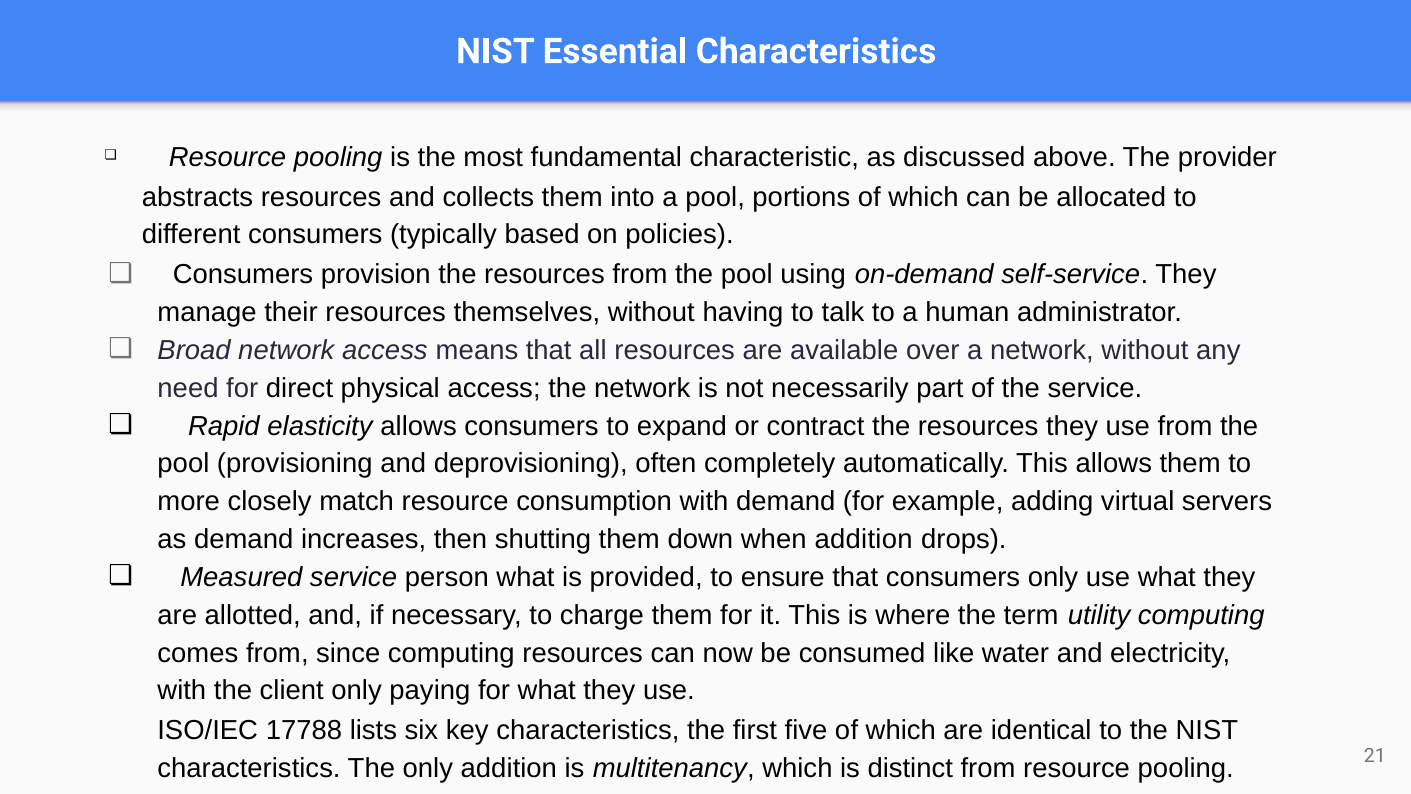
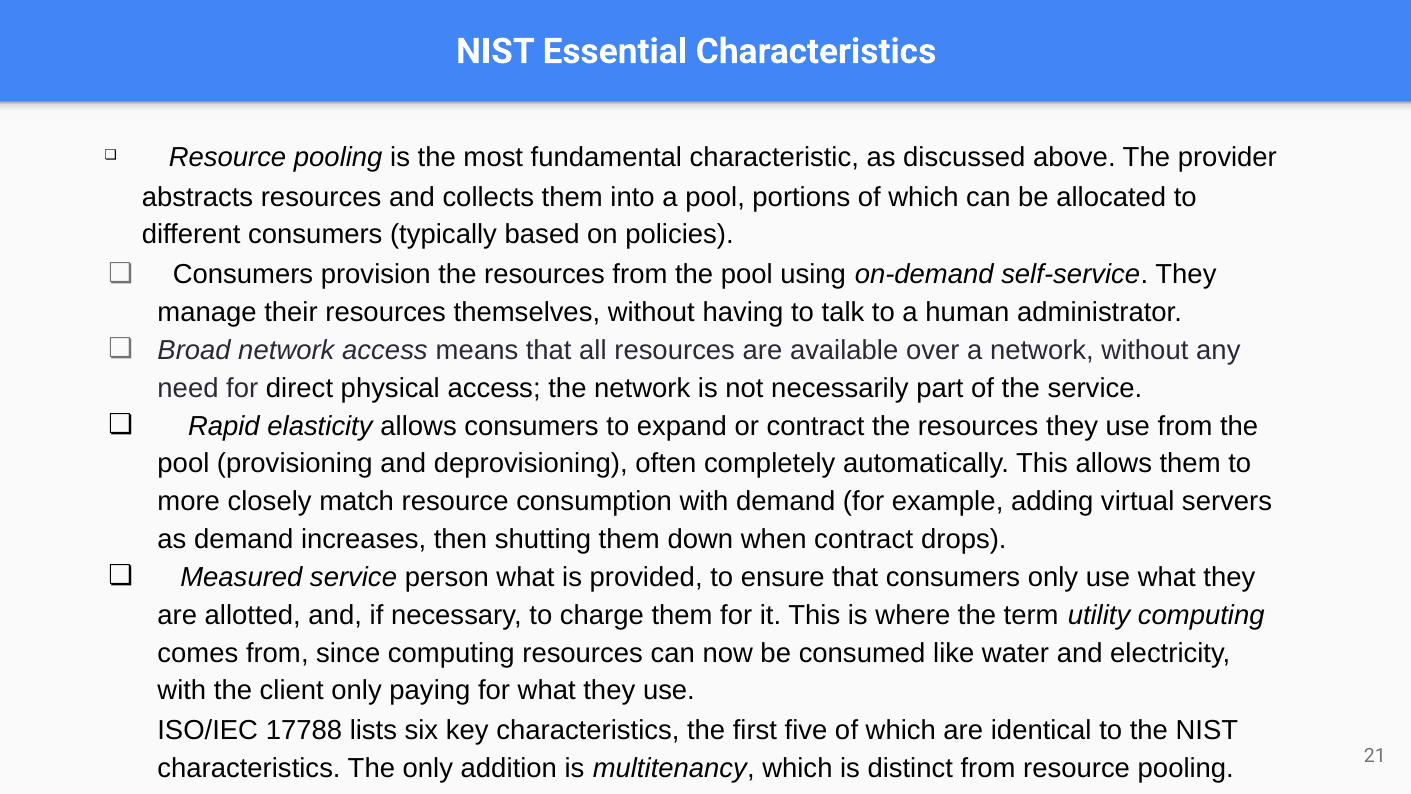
when addition: addition -> contract
